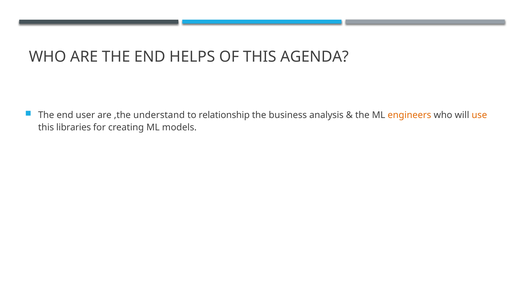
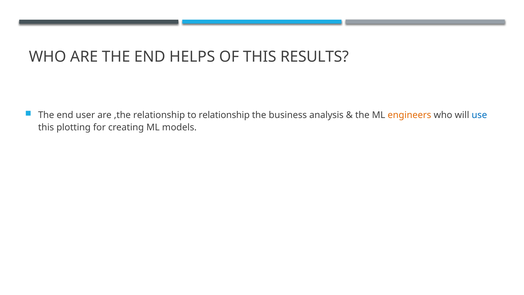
AGENDA: AGENDA -> RESULTS
,the understand: understand -> relationship
use colour: orange -> blue
libraries: libraries -> plotting
